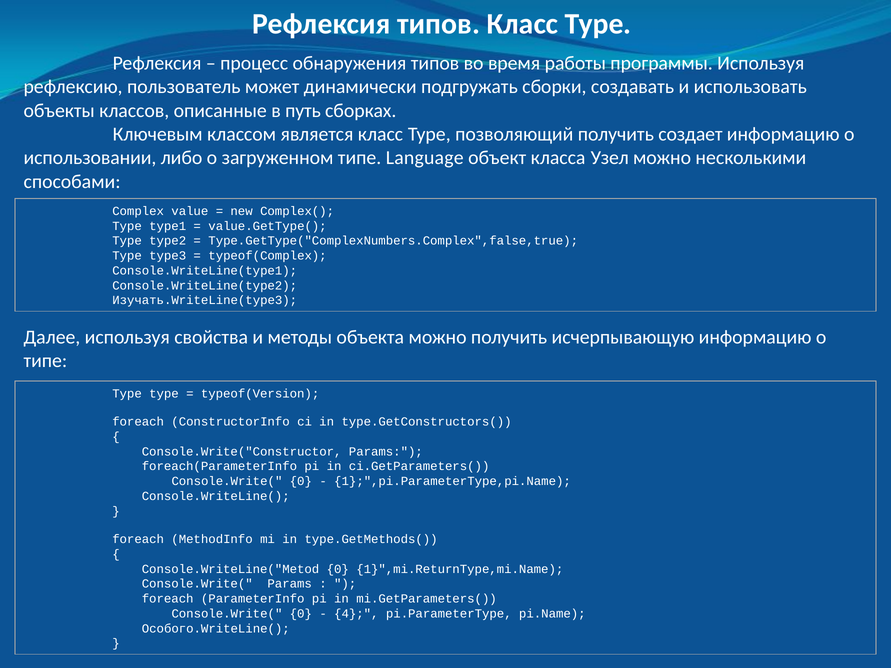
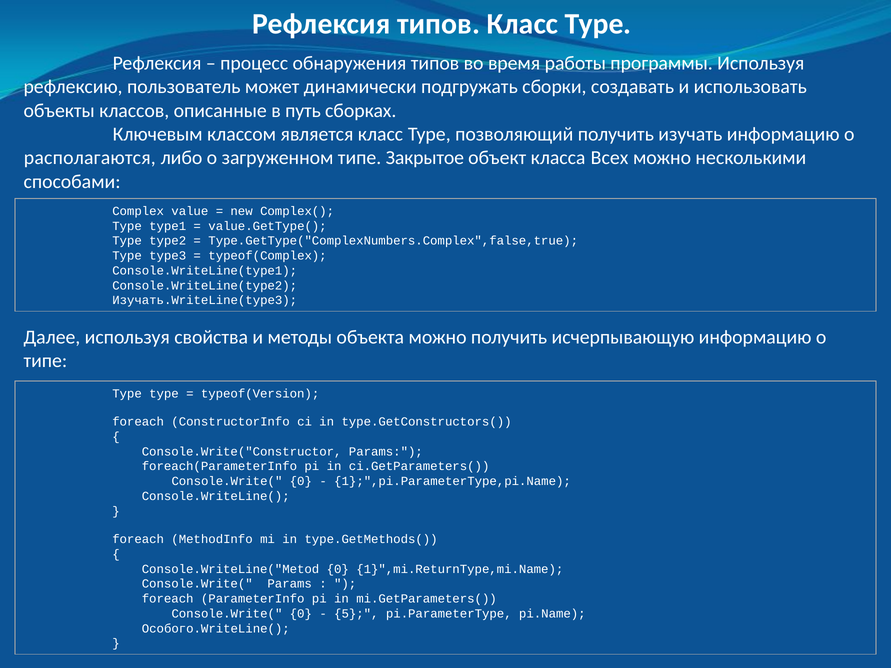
создает: создает -> изучать
использовании: использовании -> располагаются
Language: Language -> Закрытое
Узел: Узел -> Всех
4: 4 -> 5
